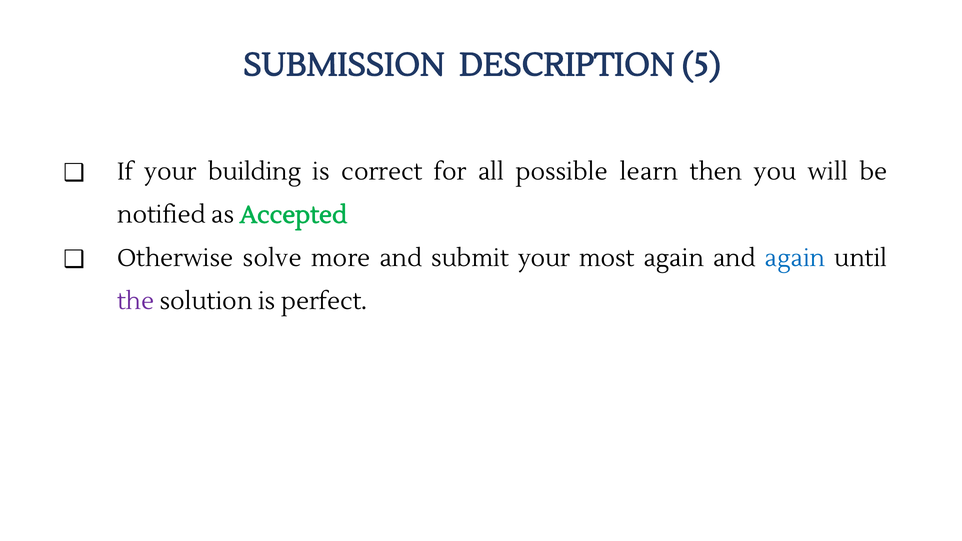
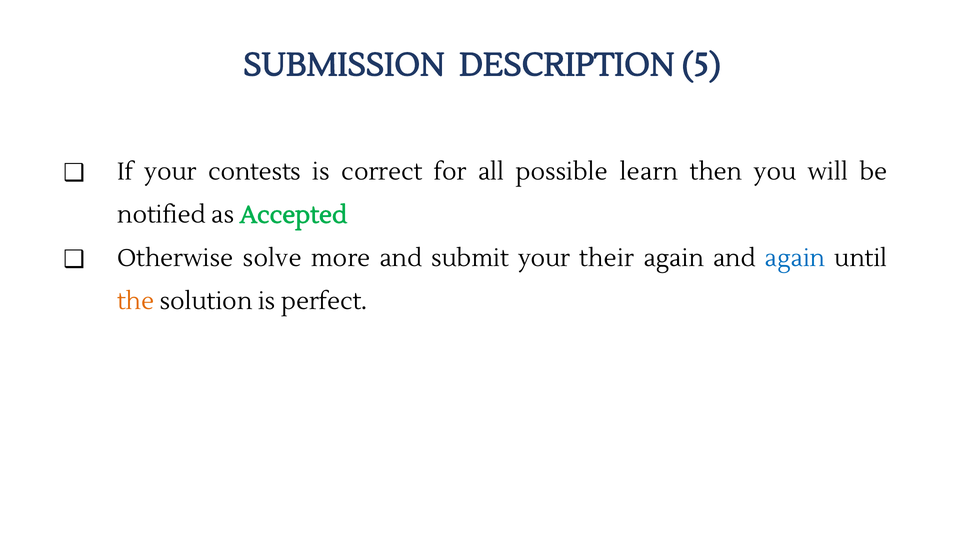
building: building -> contests
most: most -> their
the colour: purple -> orange
